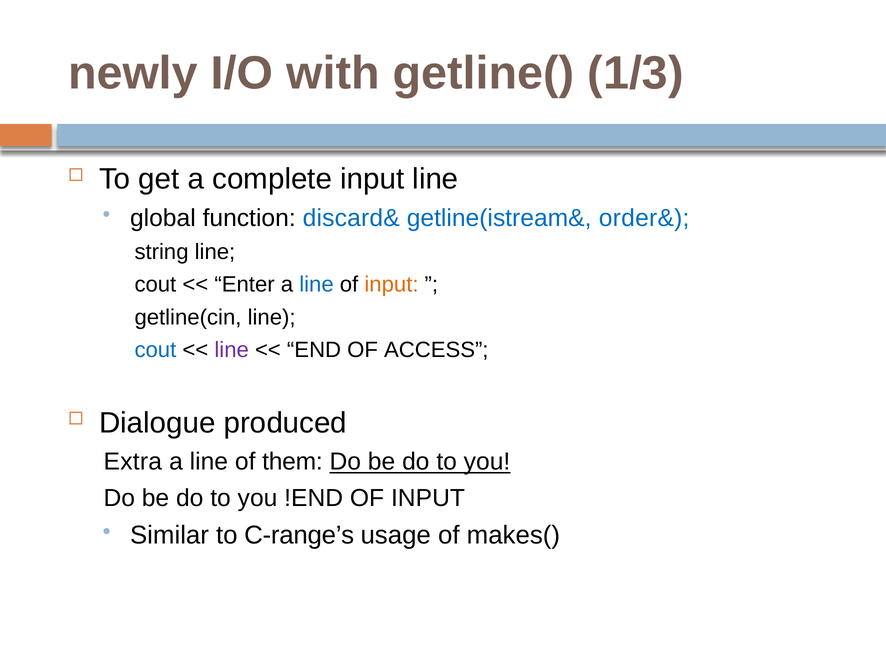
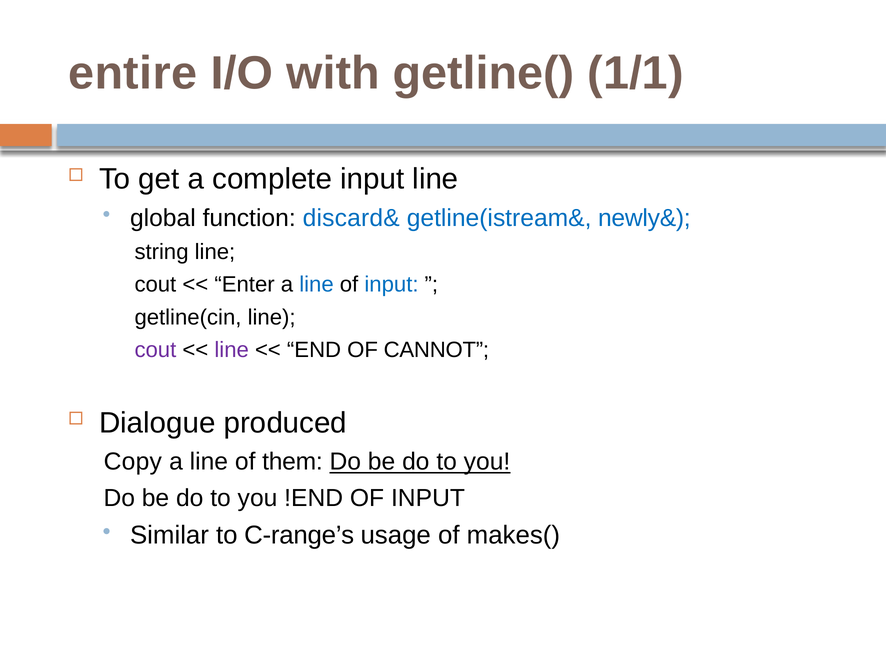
newly: newly -> entire
1/3: 1/3 -> 1/1
order&: order& -> newly&
input at (391, 285) colour: orange -> blue
cout at (155, 350) colour: blue -> purple
ACCESS: ACCESS -> CANNOT
Extra: Extra -> Copy
